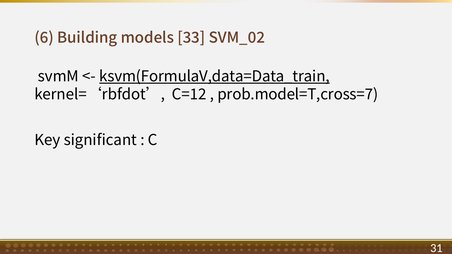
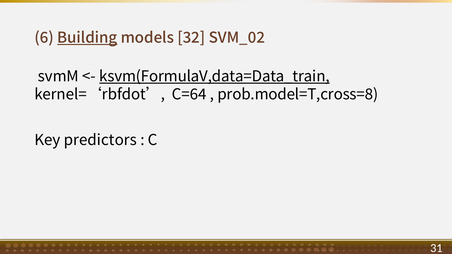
Building underline: none -> present
33: 33 -> 32
C=12: C=12 -> C=64
prob.model=T,cross=7: prob.model=T,cross=7 -> prob.model=T,cross=8
significant: significant -> predictors
